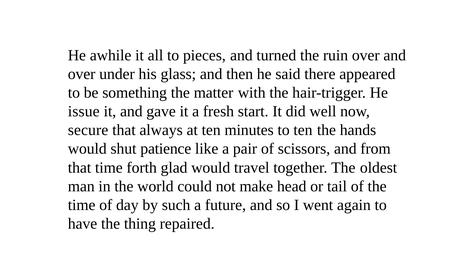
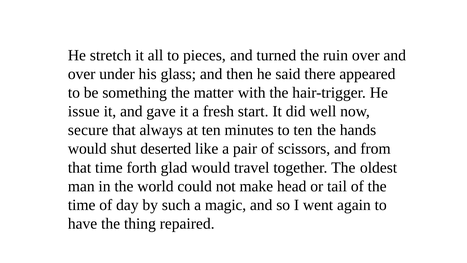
awhile: awhile -> stretch
patience: patience -> deserted
future: future -> magic
